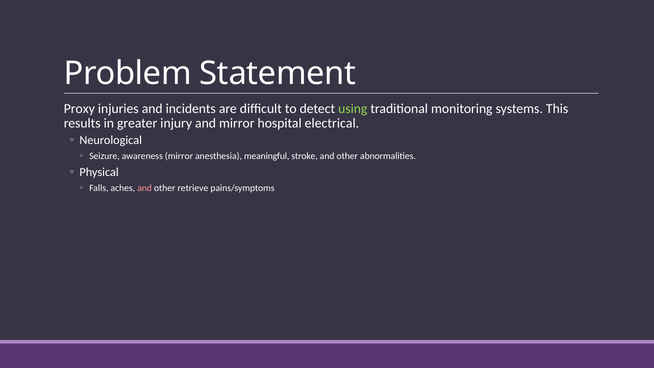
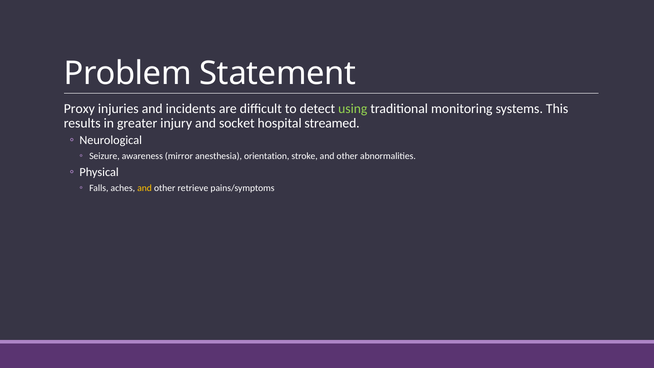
and mirror: mirror -> socket
electrical: electrical -> streamed
meaningful: meaningful -> orientation
and at (145, 188) colour: pink -> yellow
